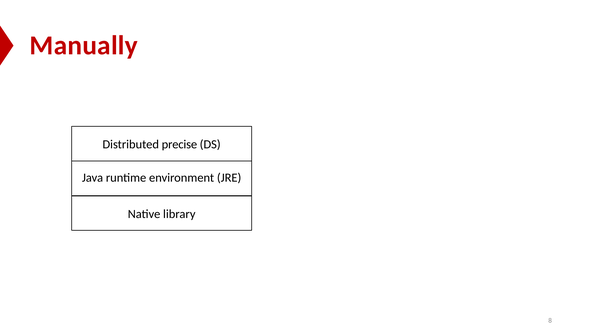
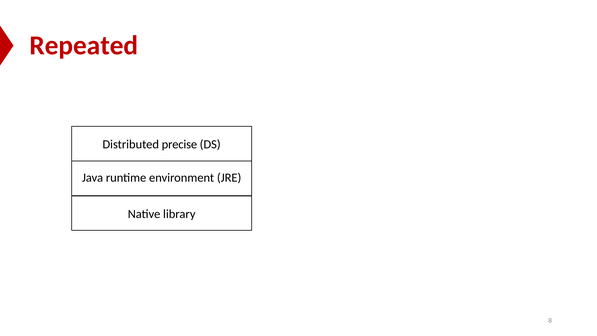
Manually: Manually -> Repeated
